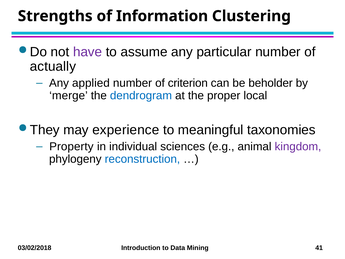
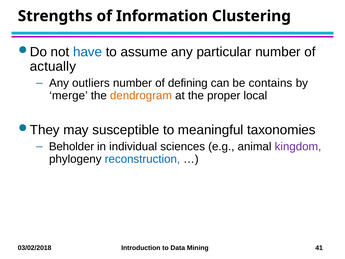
have colour: purple -> blue
applied: applied -> outliers
criterion: criterion -> defining
beholder: beholder -> contains
dendrogram colour: blue -> orange
experience: experience -> susceptible
Property: Property -> Beholder
